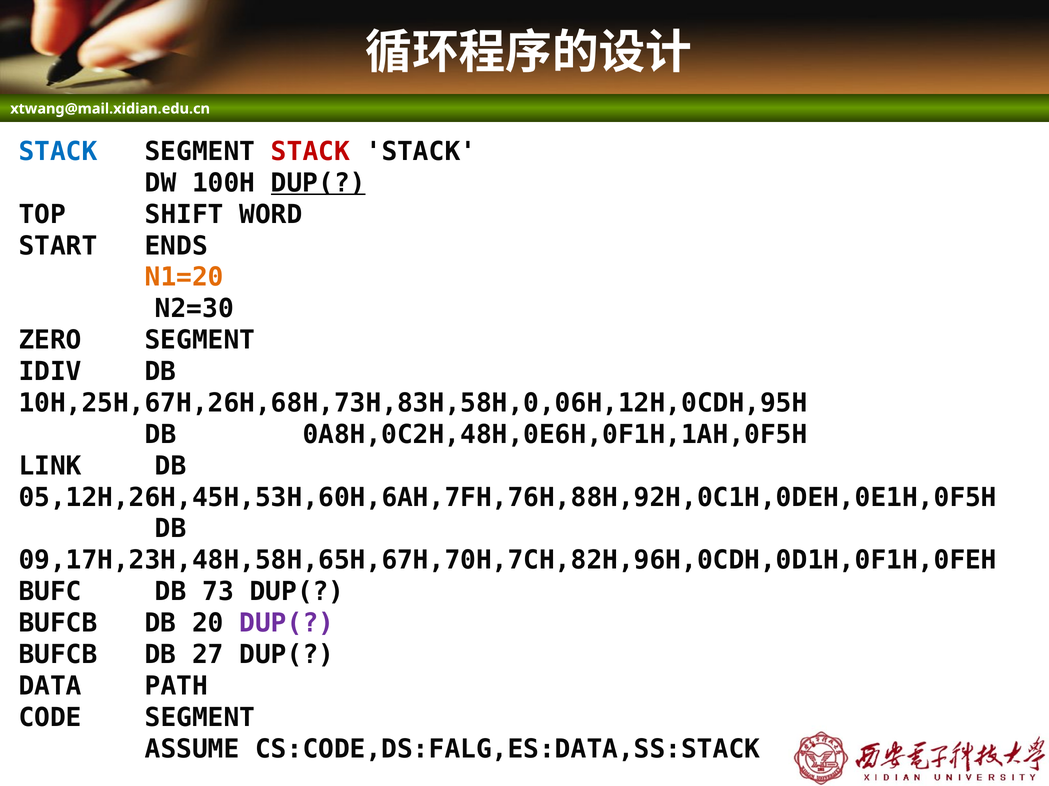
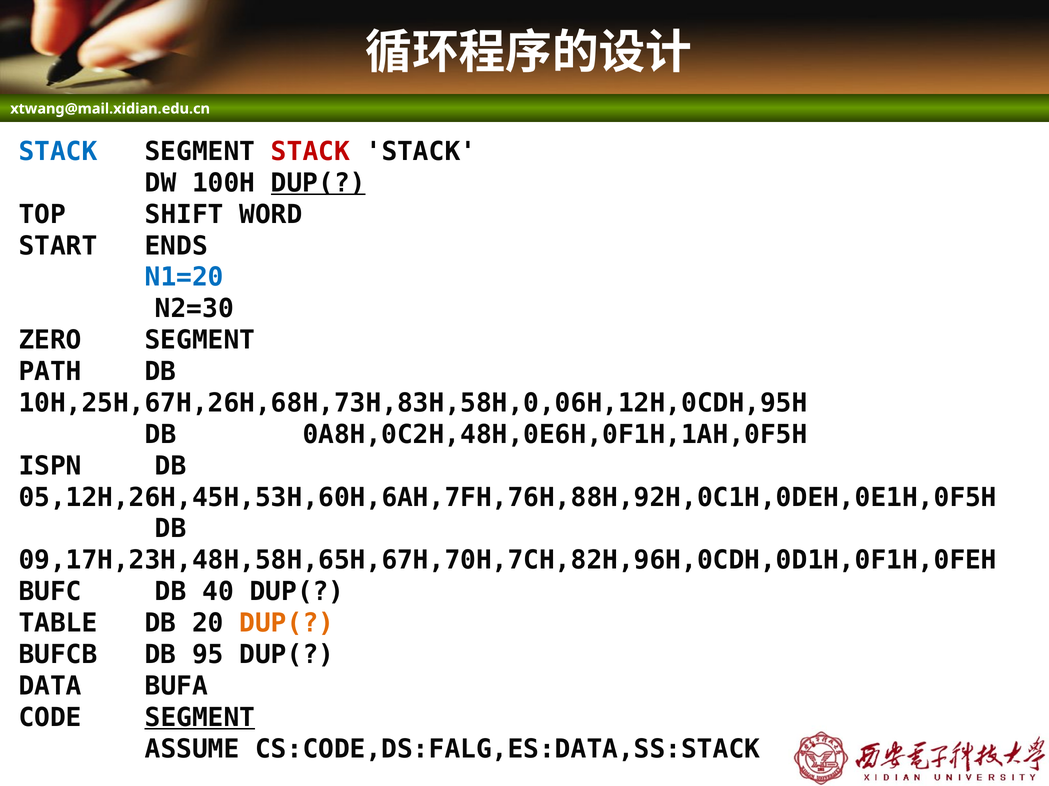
N1=20 colour: orange -> blue
IDIV: IDIV -> PATH
LINK: LINK -> ISPN
73: 73 -> 40
BUFCB at (58, 624): BUFCB -> TABLE
DUP( at (287, 624) colour: purple -> orange
27: 27 -> 95
PATH: PATH -> BUFA
SEGMENT at (200, 718) underline: none -> present
